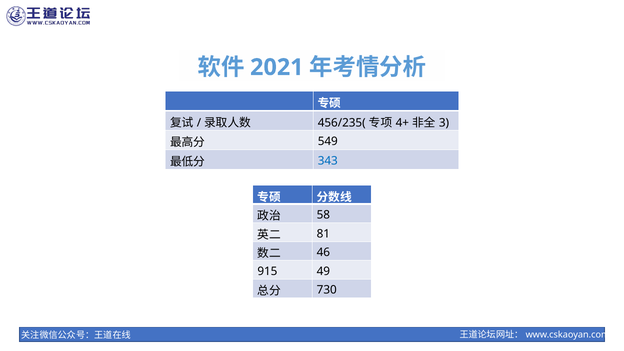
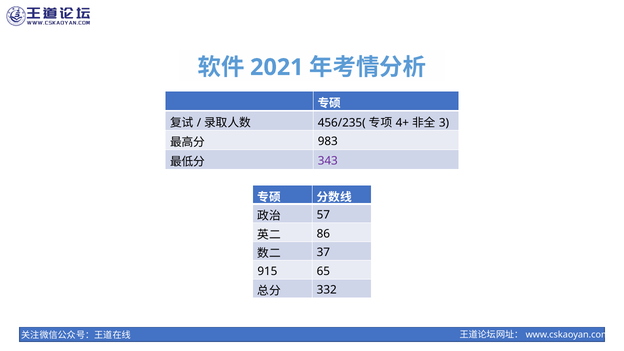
549: 549 -> 983
343 colour: blue -> purple
58: 58 -> 57
81: 81 -> 86
46: 46 -> 37
49: 49 -> 65
730: 730 -> 332
